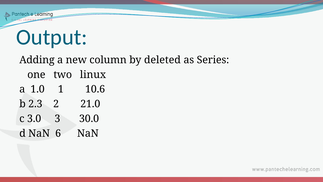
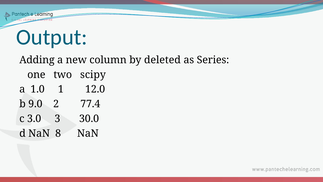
linux: linux -> scipy
10.6: 10.6 -> 12.0
2.3: 2.3 -> 9.0
21.0: 21.0 -> 77.4
6: 6 -> 8
